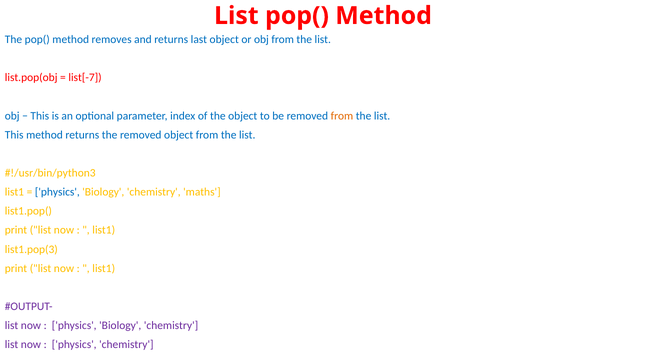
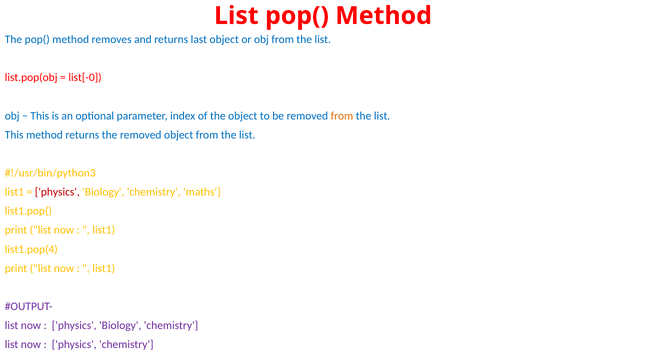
list[-7: list[-7 -> list[-0
physics at (57, 192) colour: blue -> red
list1.pop(3: list1.pop(3 -> list1.pop(4
